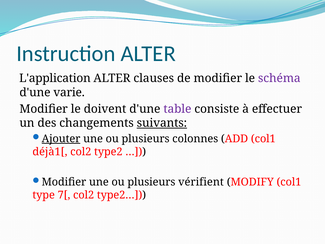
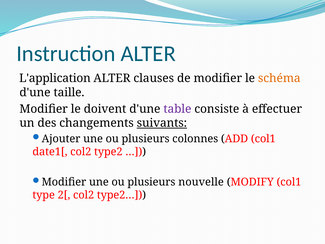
schéma colour: purple -> orange
varie: varie -> taille
Ajouter underline: present -> none
déjà1[: déjà1[ -> date1[
vérifient: vérifient -> nouvelle
7[: 7[ -> 2[
